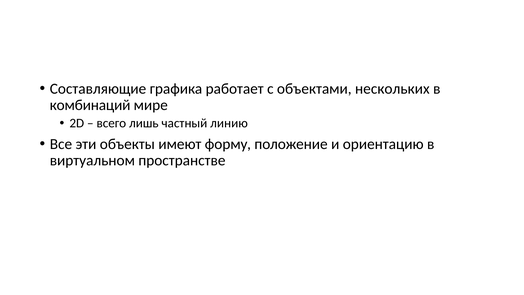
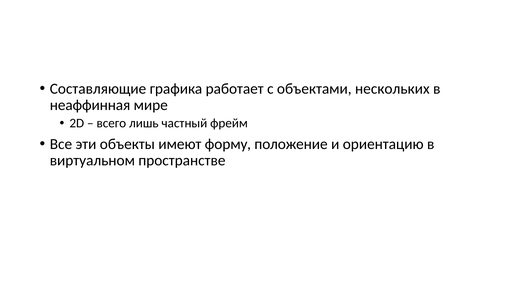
комбинаций: комбинаций -> неаффинная
линию: линию -> фрейм
